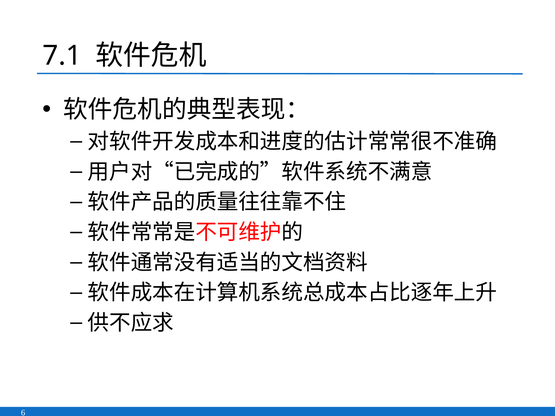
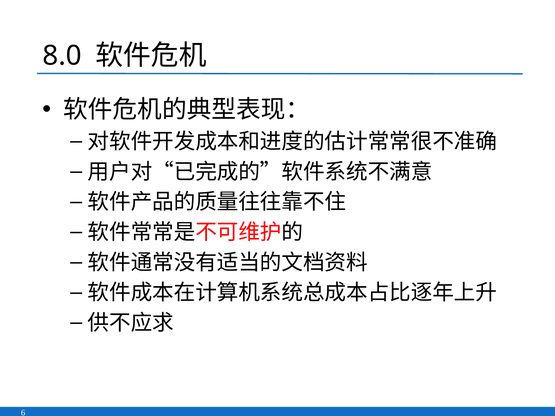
7.1: 7.1 -> 8.0
